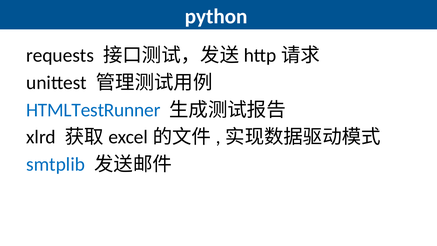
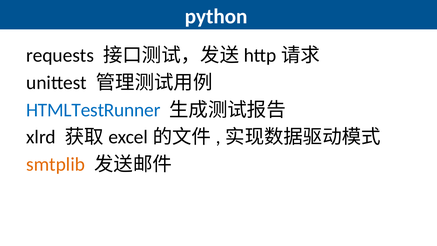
smtplib colour: blue -> orange
